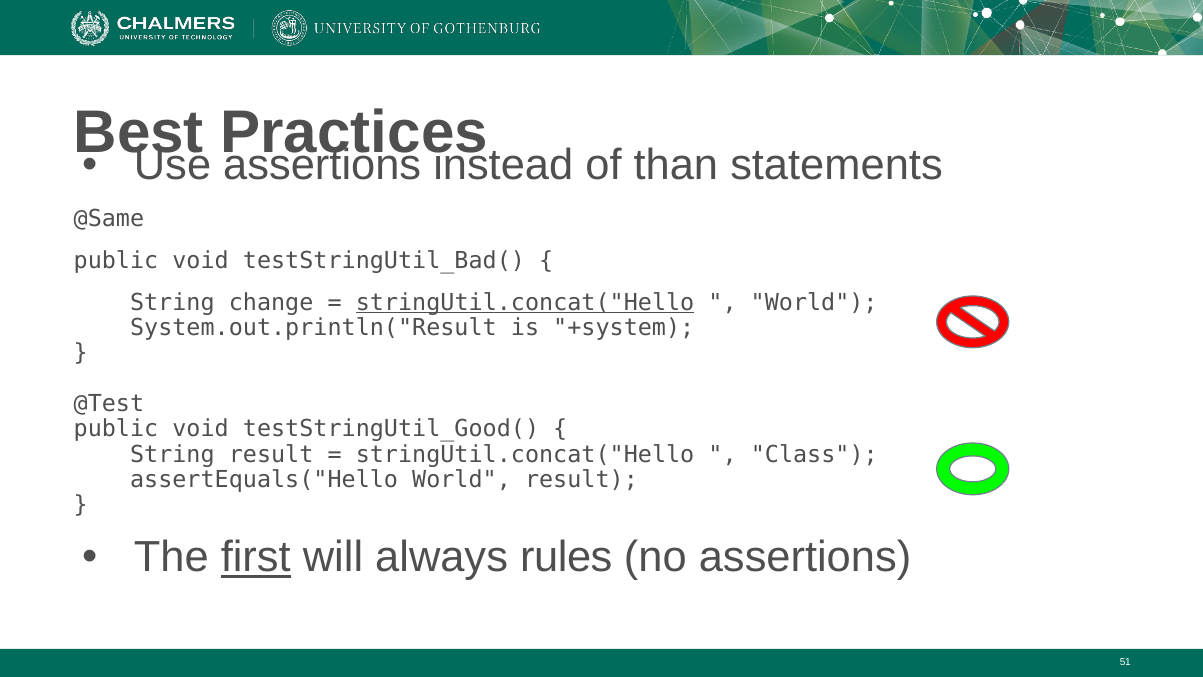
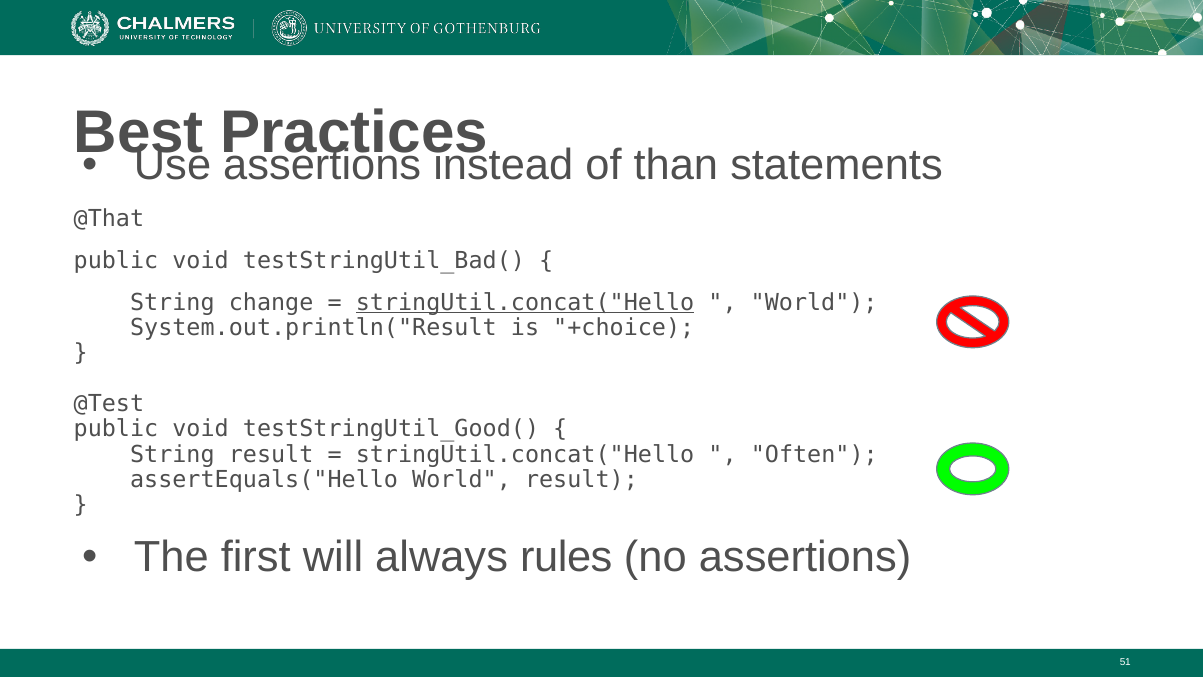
@Same: @Same -> @That
+system: +system -> +choice
Class: Class -> Often
first underline: present -> none
